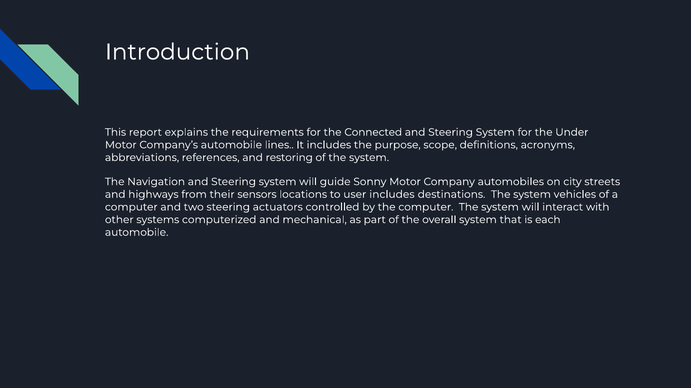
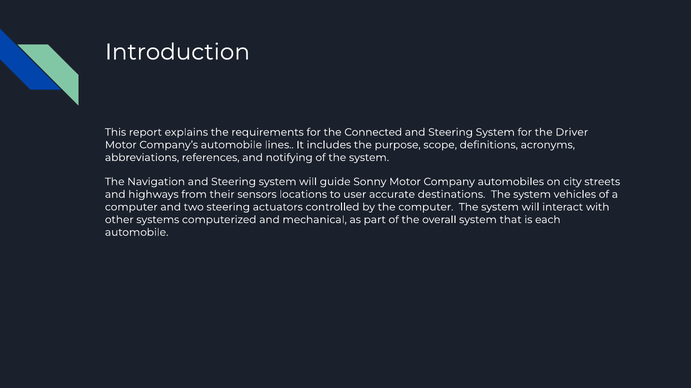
Under: Under -> Driver
restoring: restoring -> notifying
user includes: includes -> accurate
